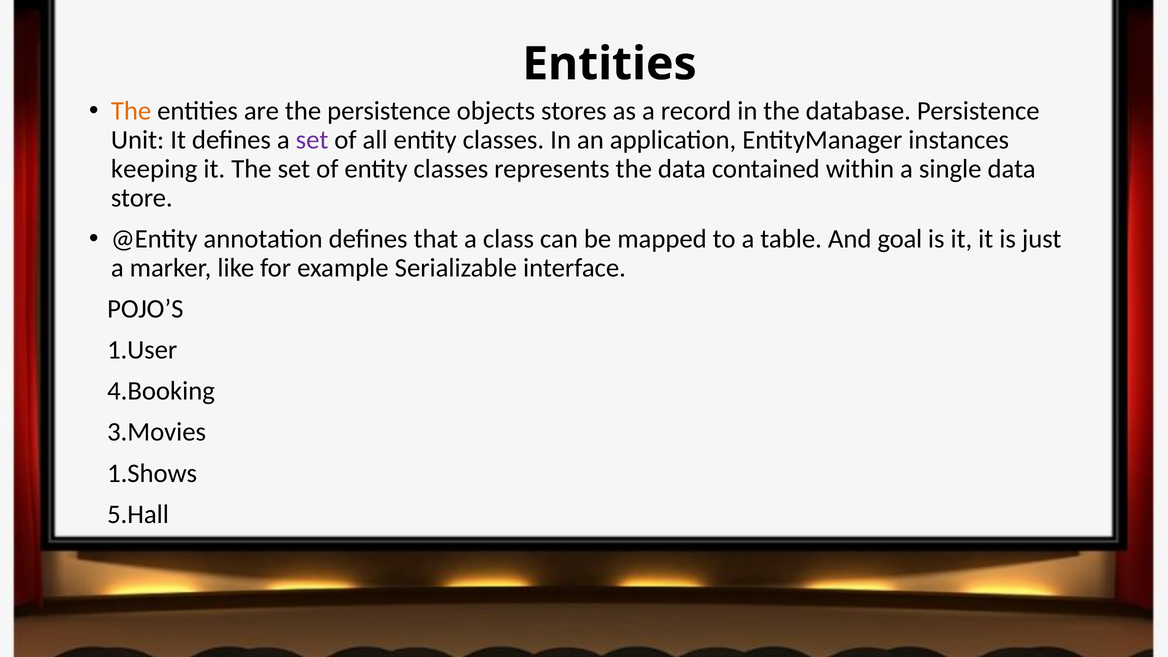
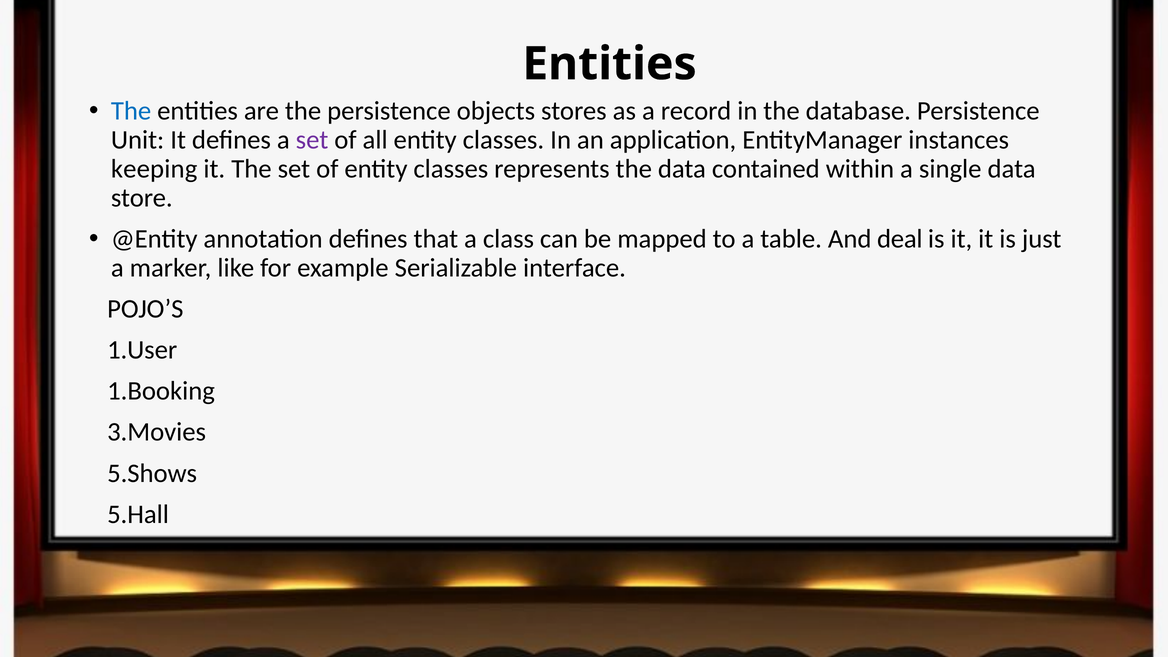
The at (131, 111) colour: orange -> blue
goal: goal -> deal
4.Booking: 4.Booking -> 1.Booking
1.Shows: 1.Shows -> 5.Shows
